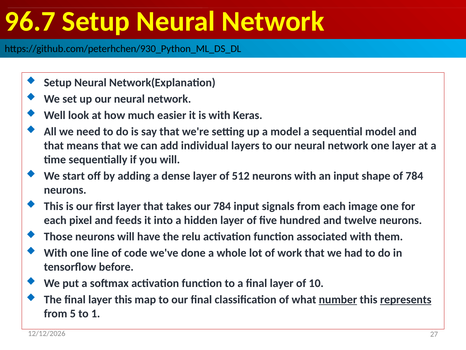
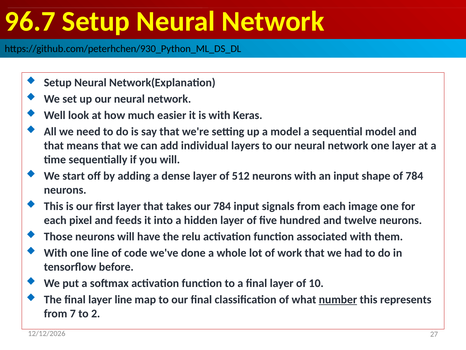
layer this: this -> line
represents underline: present -> none
from 5: 5 -> 7
to 1: 1 -> 2
